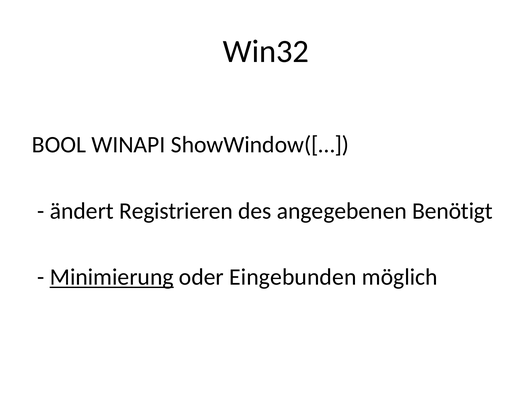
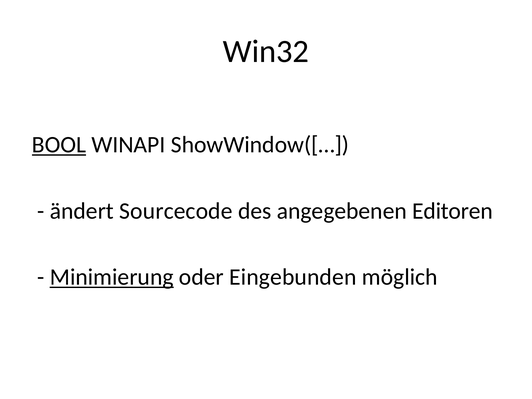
BOOL underline: none -> present
Registrieren: Registrieren -> Sourcecode
Benötigt: Benötigt -> Editoren
